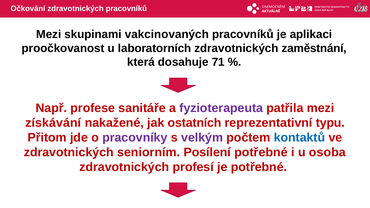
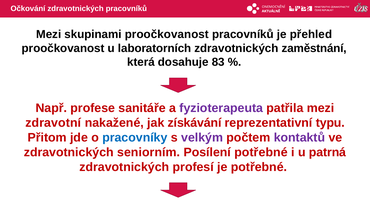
skupinami vakcinovaných: vakcinovaných -> proočkovanost
aplikaci: aplikaci -> přehled
71: 71 -> 83
získávání: získávání -> zdravotní
ostatních: ostatních -> získávání
pracovníky colour: purple -> blue
kontaktů colour: blue -> purple
osoba: osoba -> patrná
